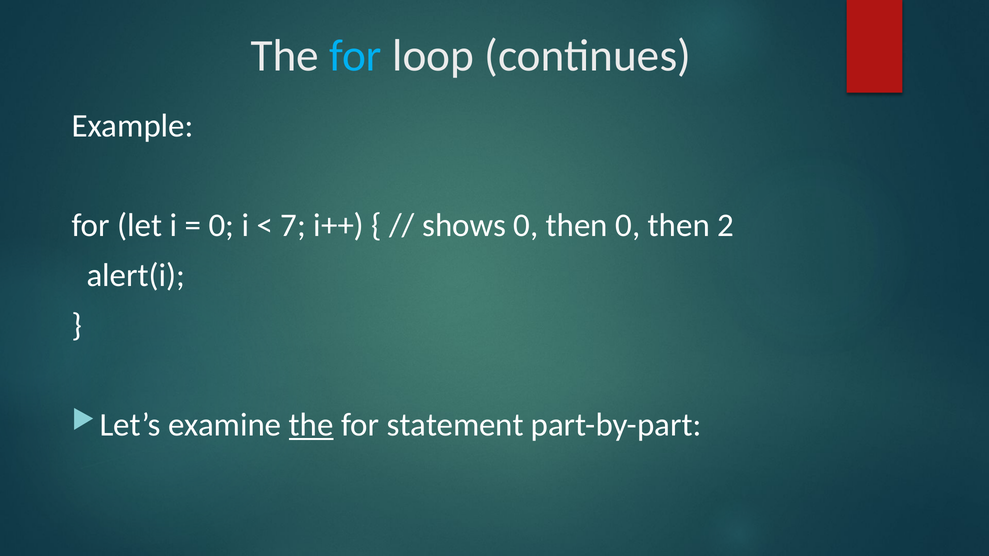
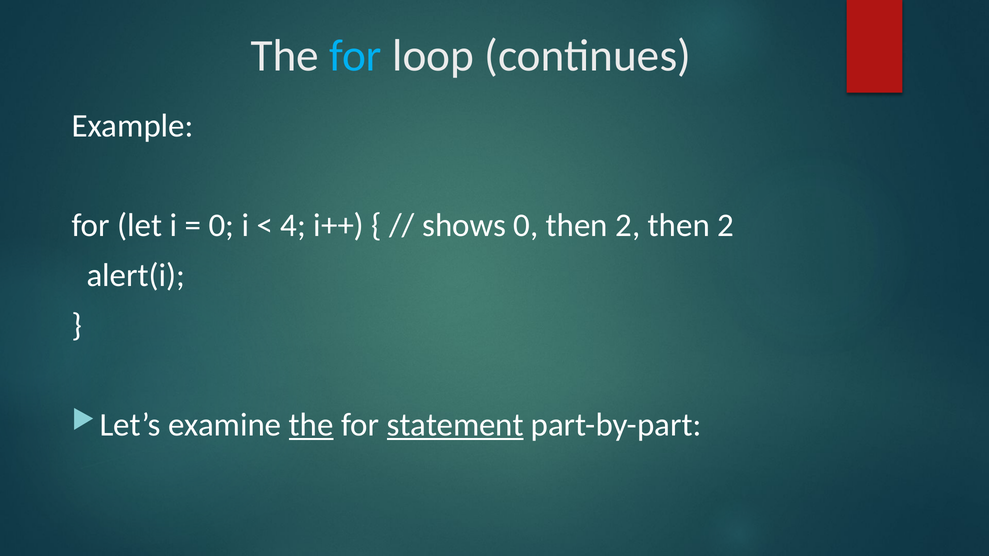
7: 7 -> 4
0 then 0: 0 -> 2
statement underline: none -> present
